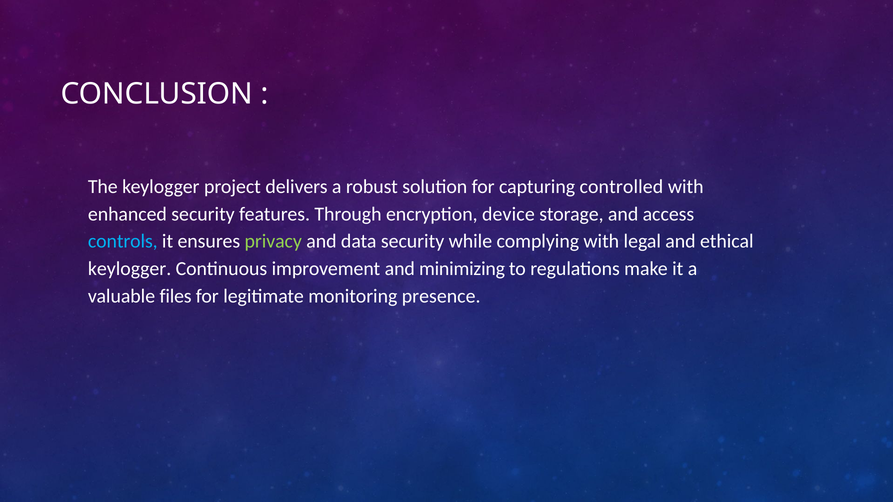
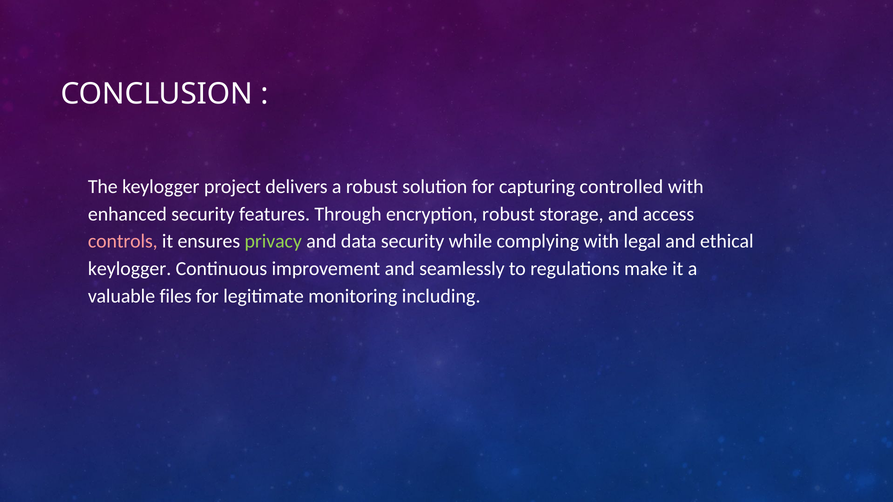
encryption device: device -> robust
controls colour: light blue -> pink
minimizing: minimizing -> seamlessly
presence: presence -> including
